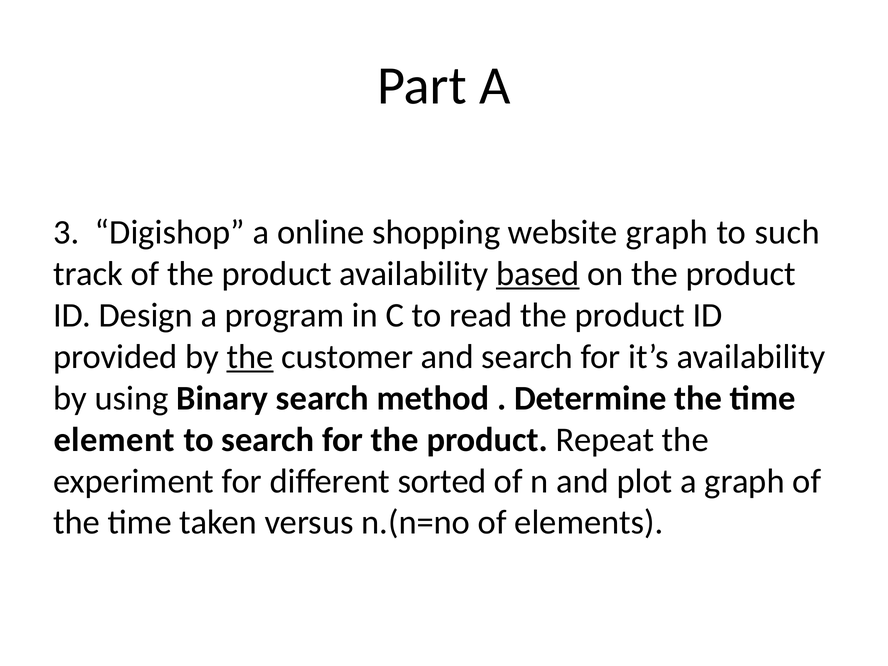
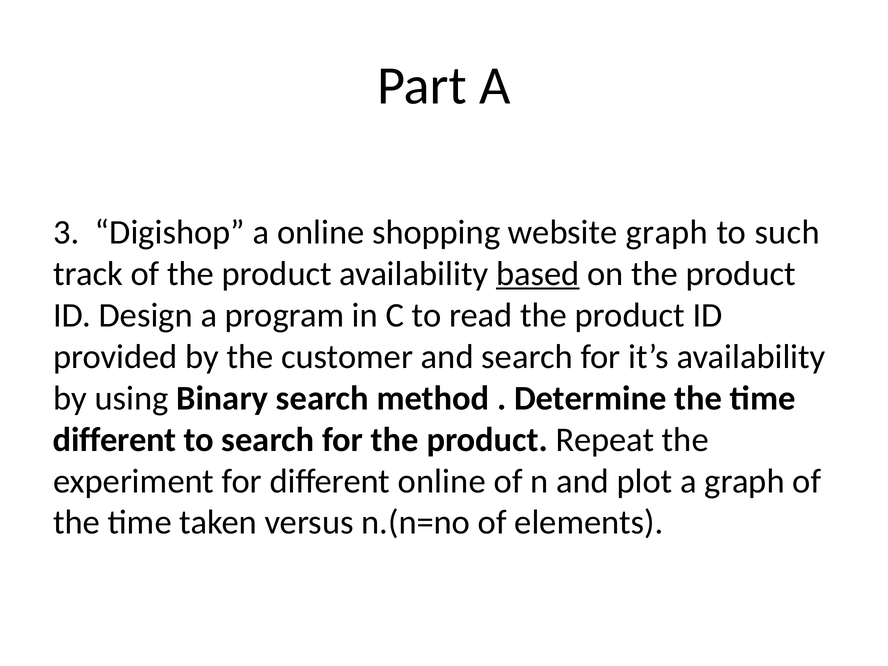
the at (250, 357) underline: present -> none
element at (114, 440): element -> different
different sorted: sorted -> online
